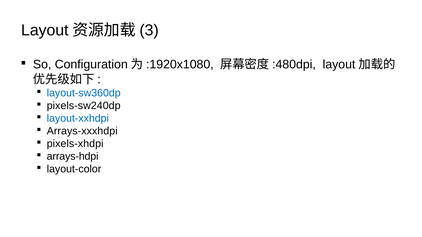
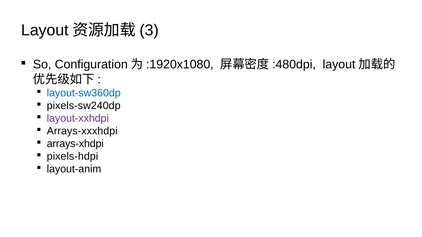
layout-xxhdpi colour: blue -> purple
pixels-xhdpi: pixels-xhdpi -> arrays-xhdpi
arrays-hdpi: arrays-hdpi -> pixels-hdpi
layout-color: layout-color -> layout-anim
